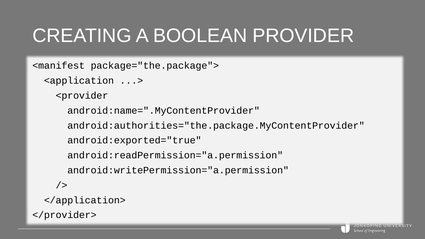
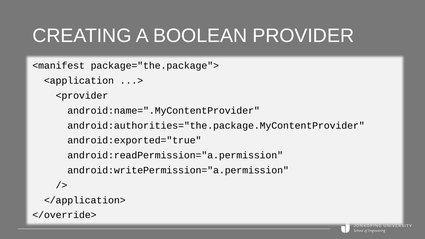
</provider>: </provider> -> </override>
